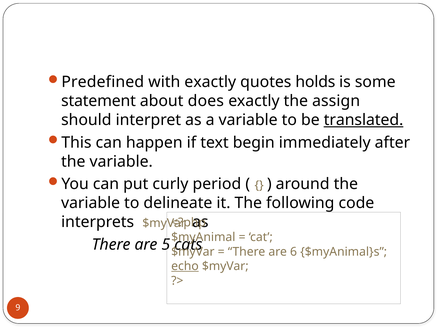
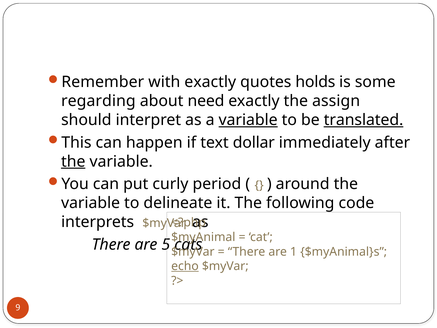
Predefined: Predefined -> Remember
statement: statement -> regarding
does: does -> need
variable at (248, 120) underline: none -> present
begin: begin -> dollar
the at (73, 161) underline: none -> present
6: 6 -> 1
